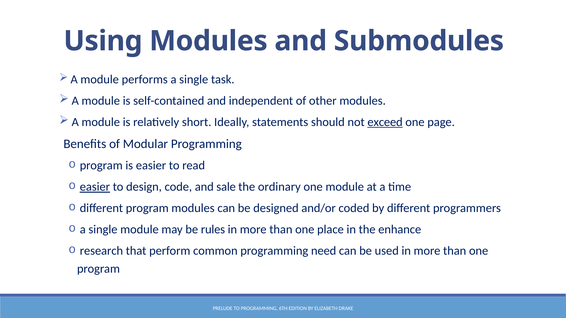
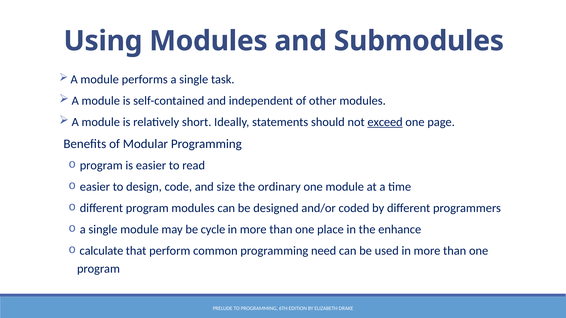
easier at (95, 187) underline: present -> none
sale: sale -> size
rules: rules -> cycle
research: research -> calculate
